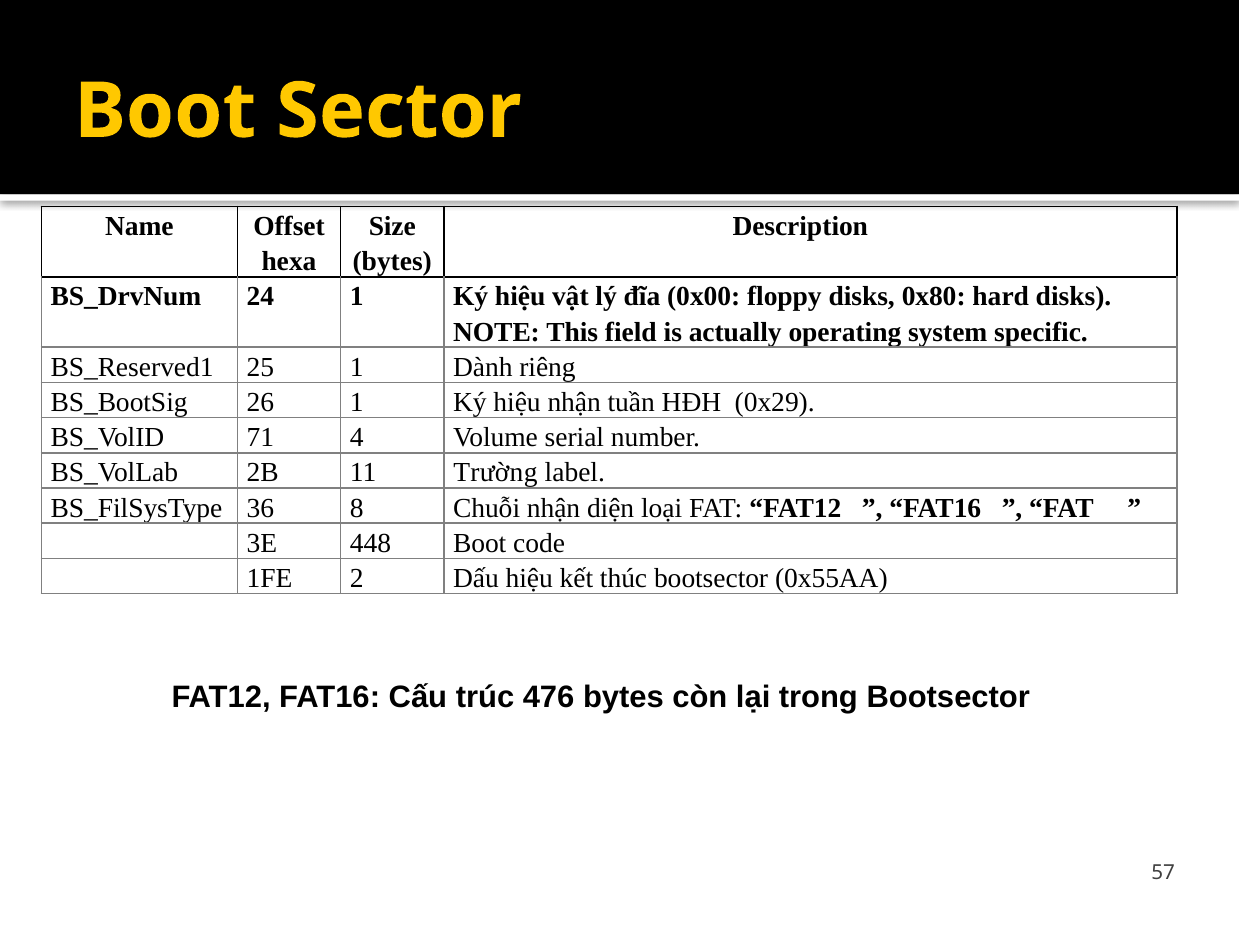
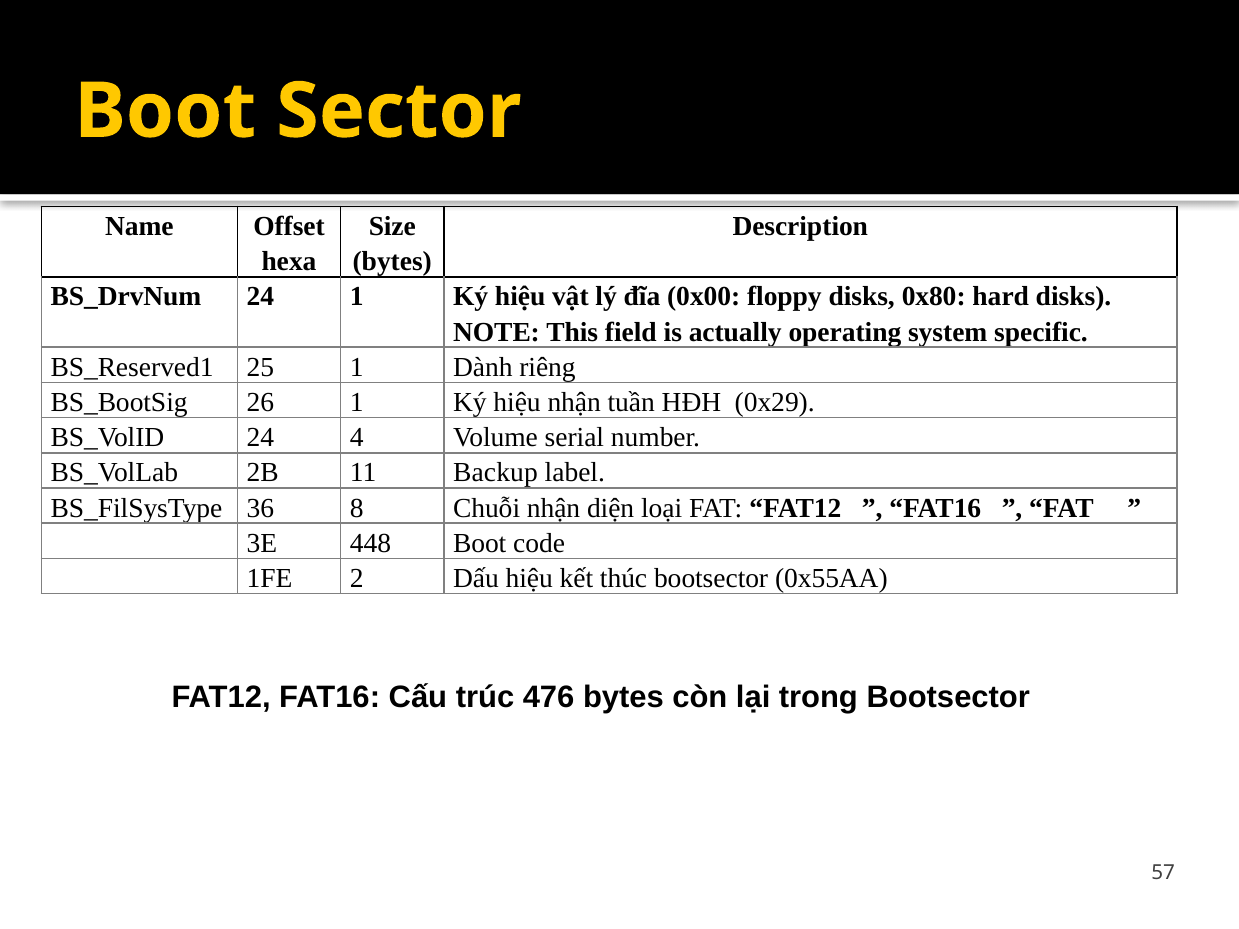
71 at (260, 438): 71 -> 24
Trường: Trường -> Backup
